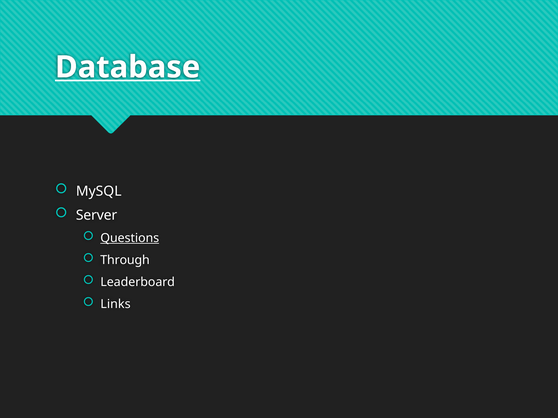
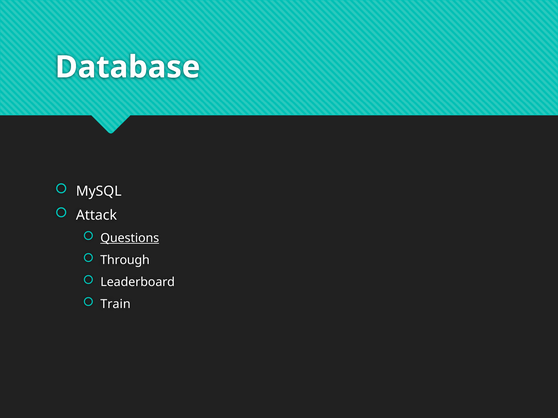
Database underline: present -> none
Server: Server -> Attack
Links: Links -> Train
